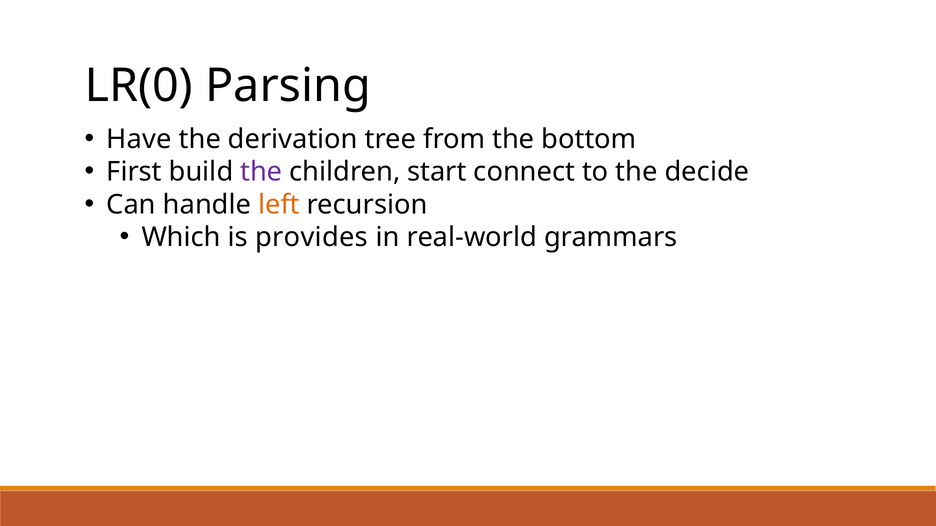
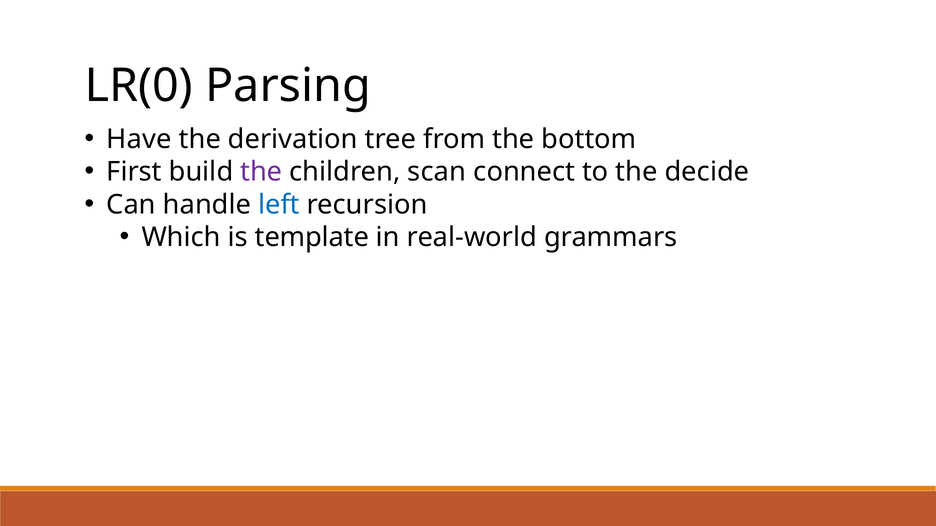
start: start -> scan
left colour: orange -> blue
provides: provides -> template
